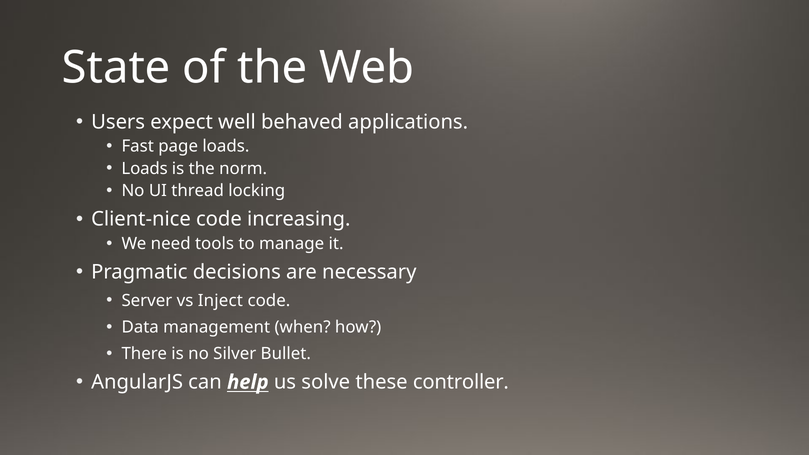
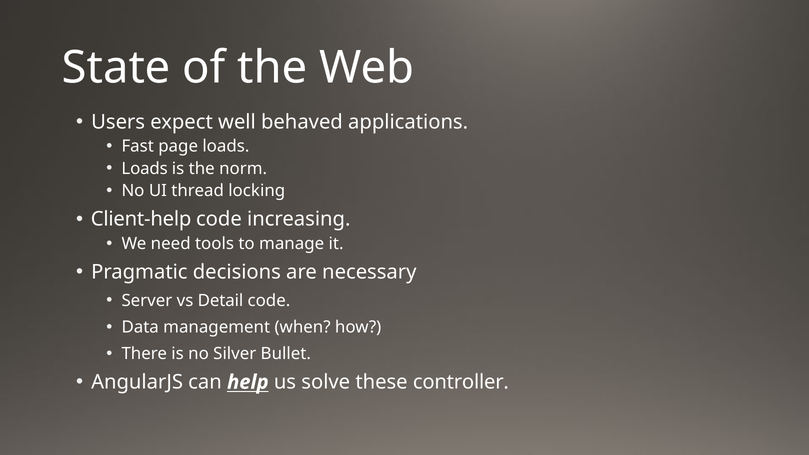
Client-nice: Client-nice -> Client-help
Inject: Inject -> Detail
